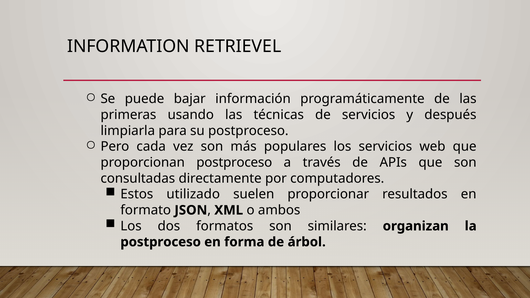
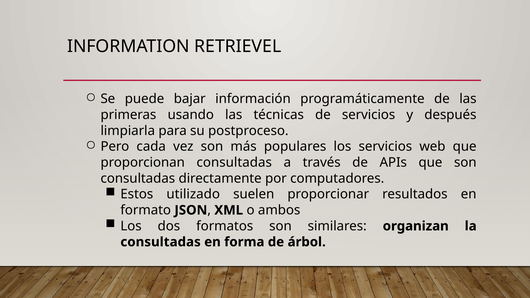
proporcionan postproceso: postproceso -> consultadas
postproceso at (161, 242): postproceso -> consultadas
